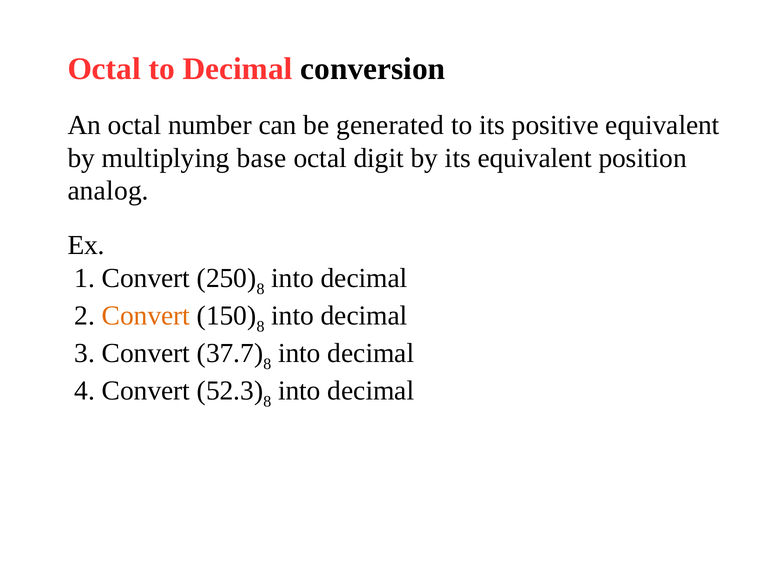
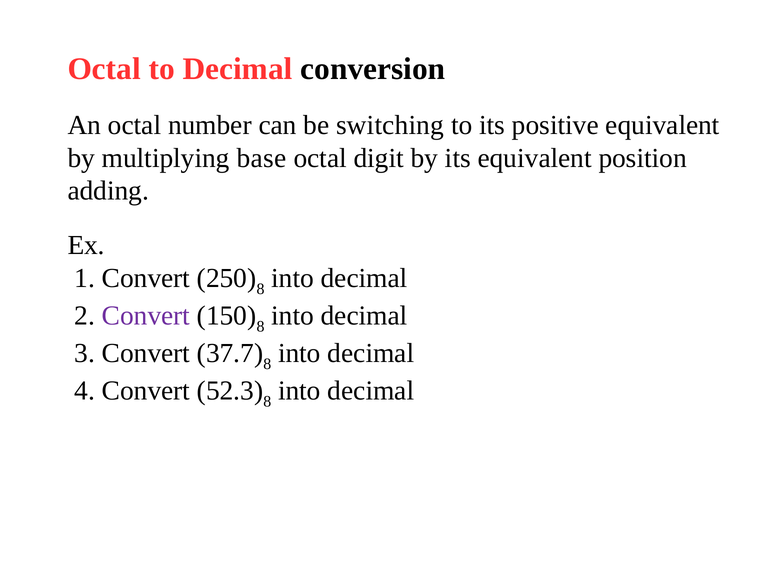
generated: generated -> switching
analog: analog -> adding
Convert at (146, 316) colour: orange -> purple
